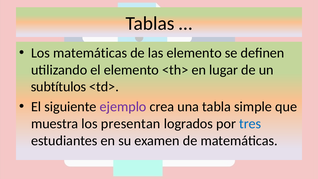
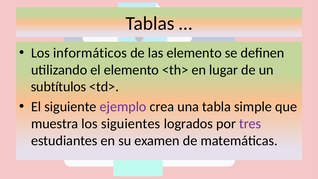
Los matemáticas: matemáticas -> informáticos
presentan: presentan -> siguientes
tres colour: blue -> purple
